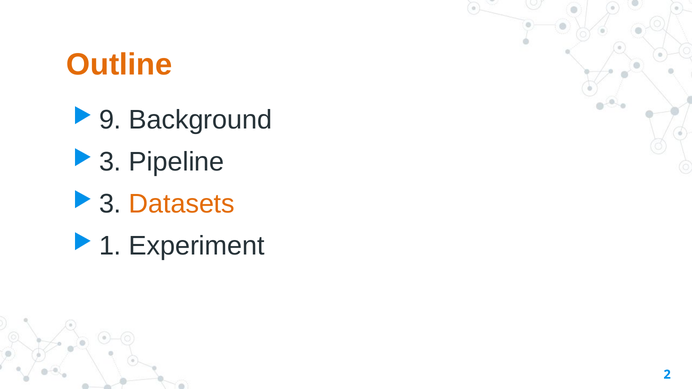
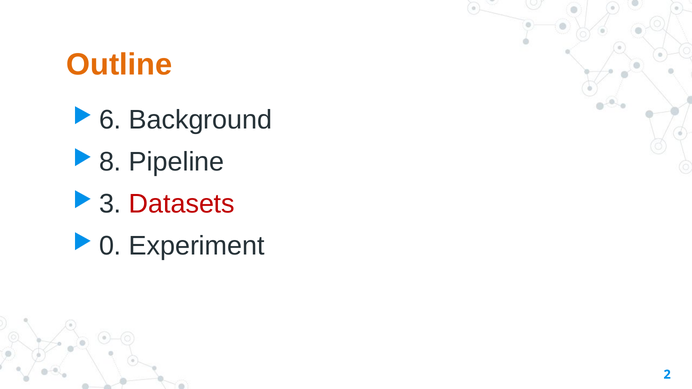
9: 9 -> 6
3 at (110, 162): 3 -> 8
Datasets colour: orange -> red
1: 1 -> 0
